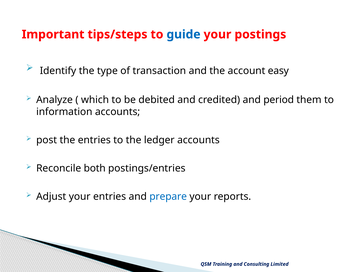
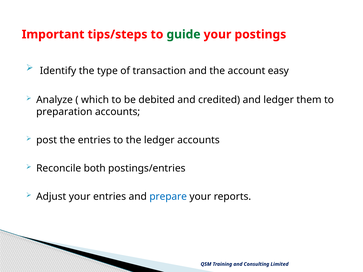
guide colour: blue -> green
and period: period -> ledger
information: information -> preparation
